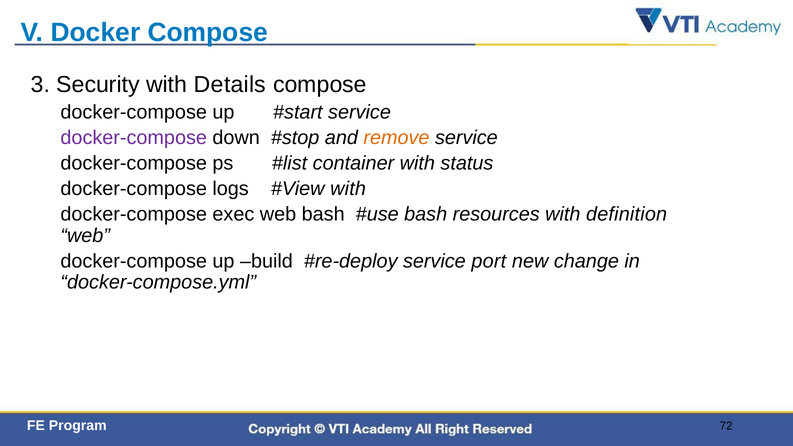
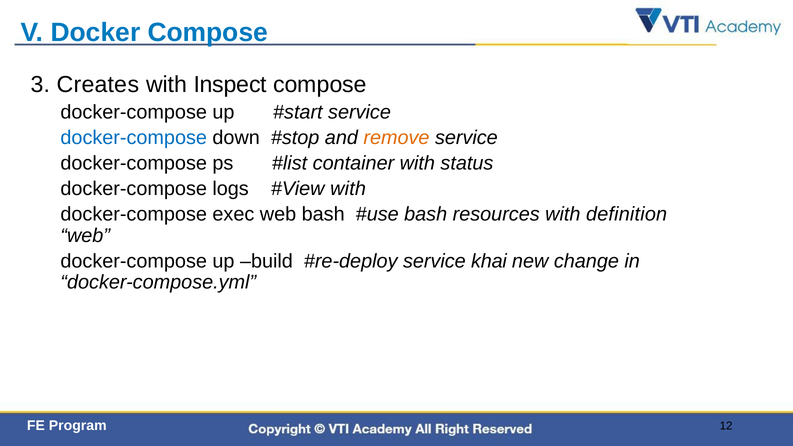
Security: Security -> Creates
Details: Details -> Inspect
docker-compose at (134, 138) colour: purple -> blue
port: port -> khai
72: 72 -> 12
